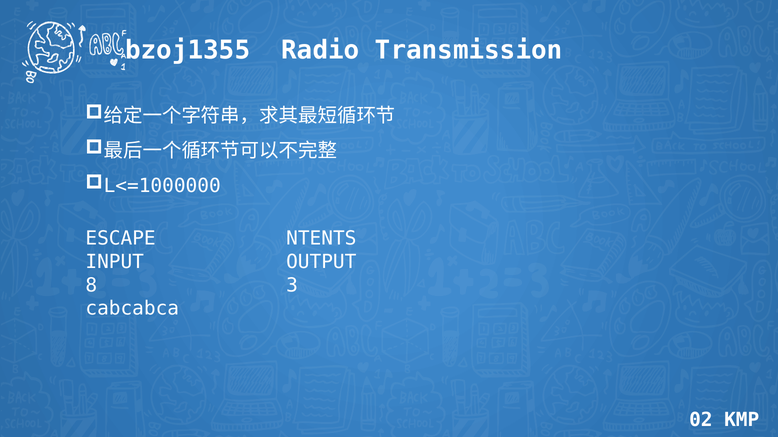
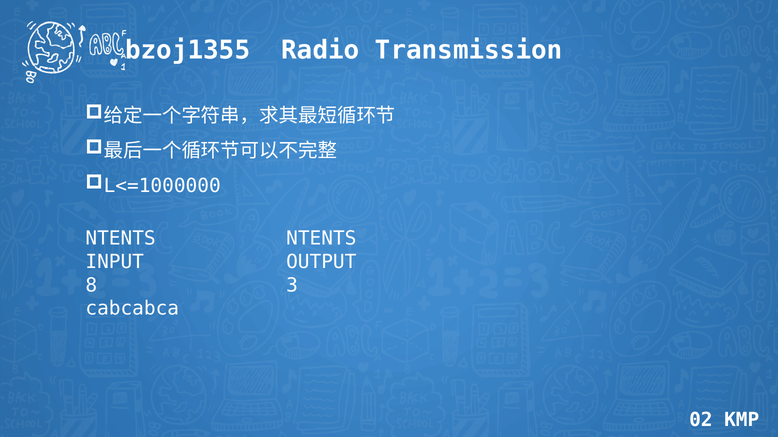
ESCAPE at (121, 239): ESCAPE -> NTENTS
